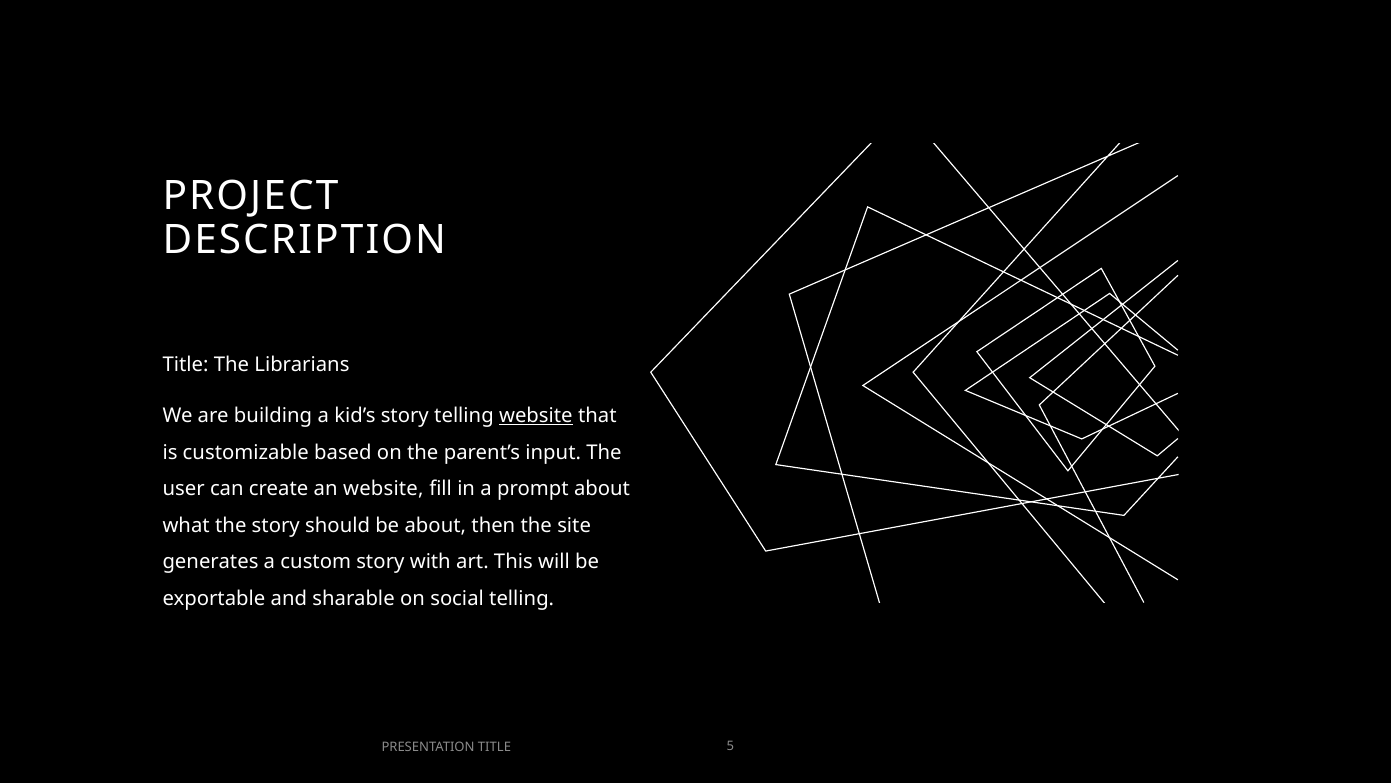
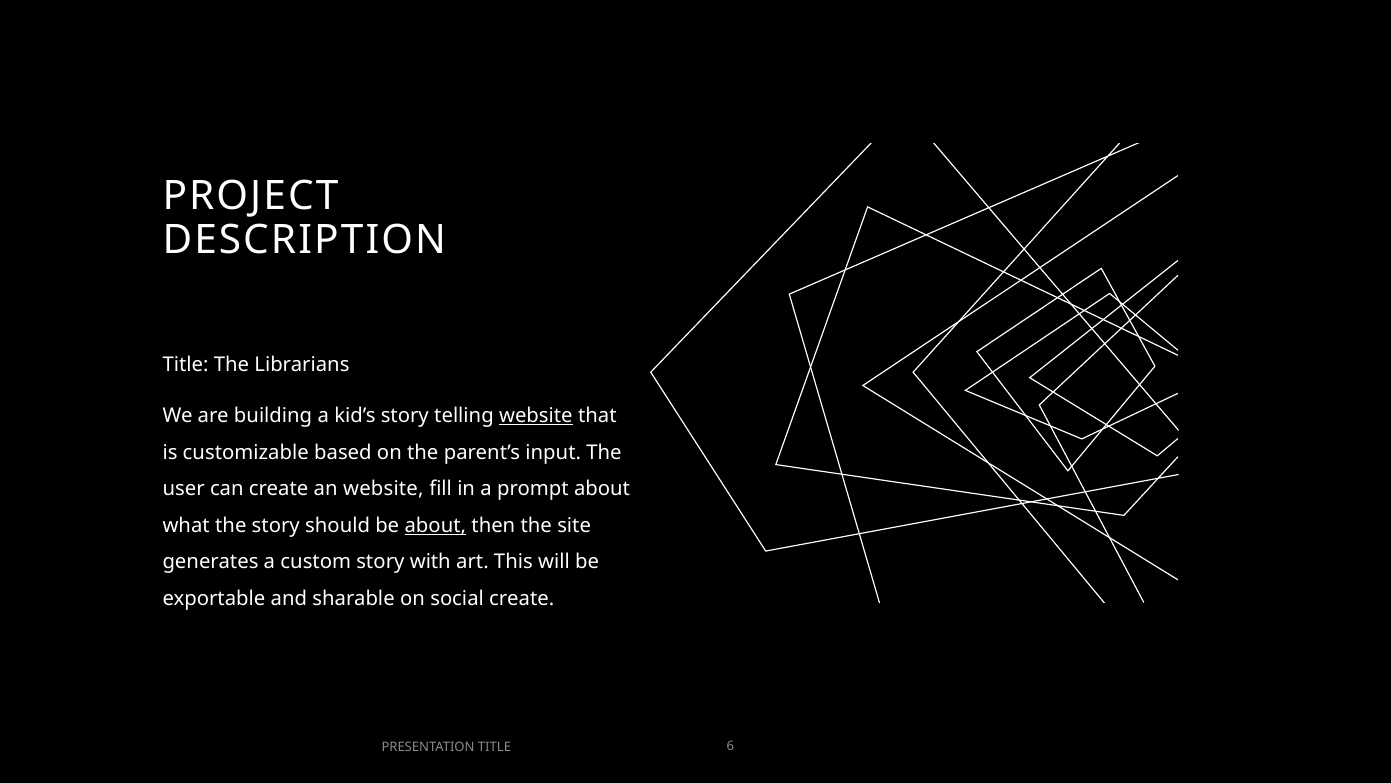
about at (435, 525) underline: none -> present
social telling: telling -> create
5: 5 -> 6
